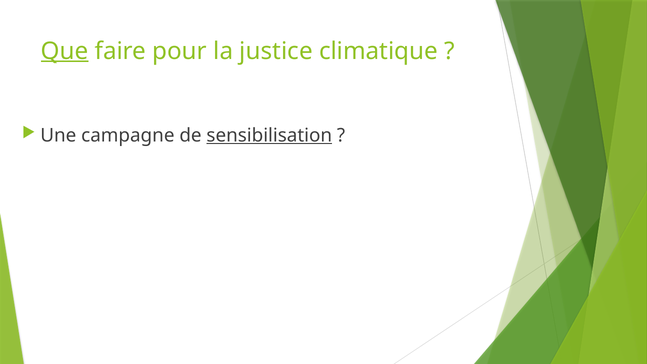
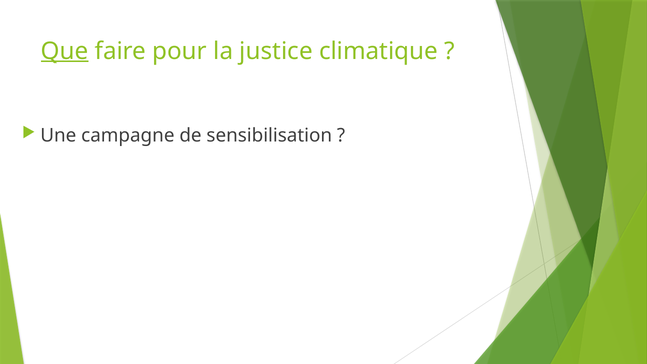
sensibilisation underline: present -> none
